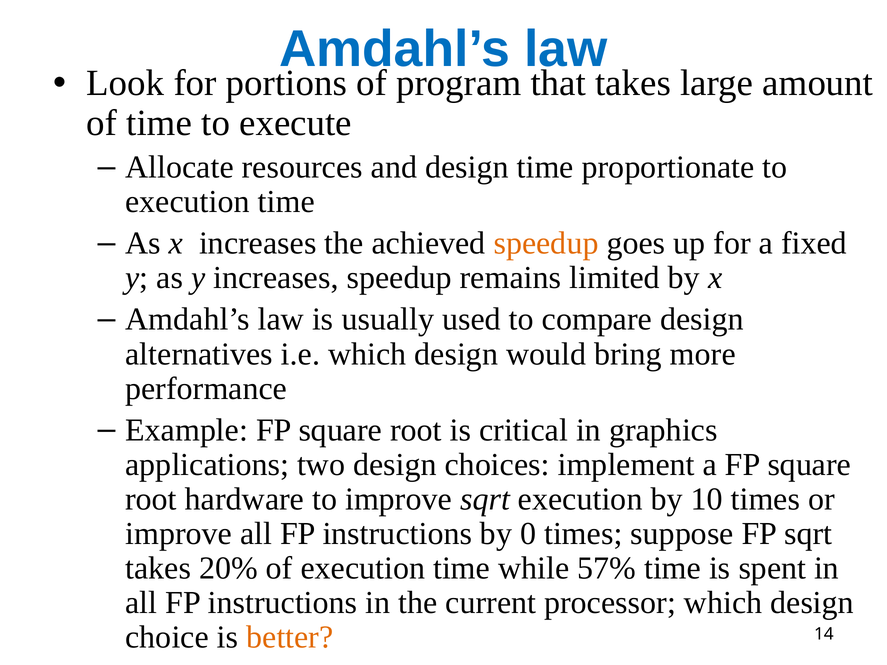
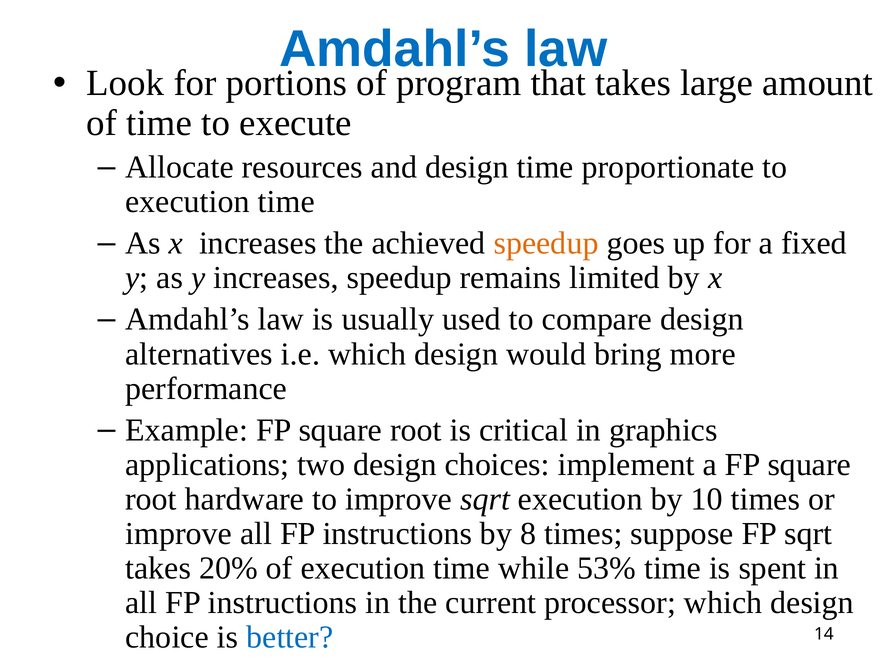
0: 0 -> 8
57%: 57% -> 53%
better colour: orange -> blue
